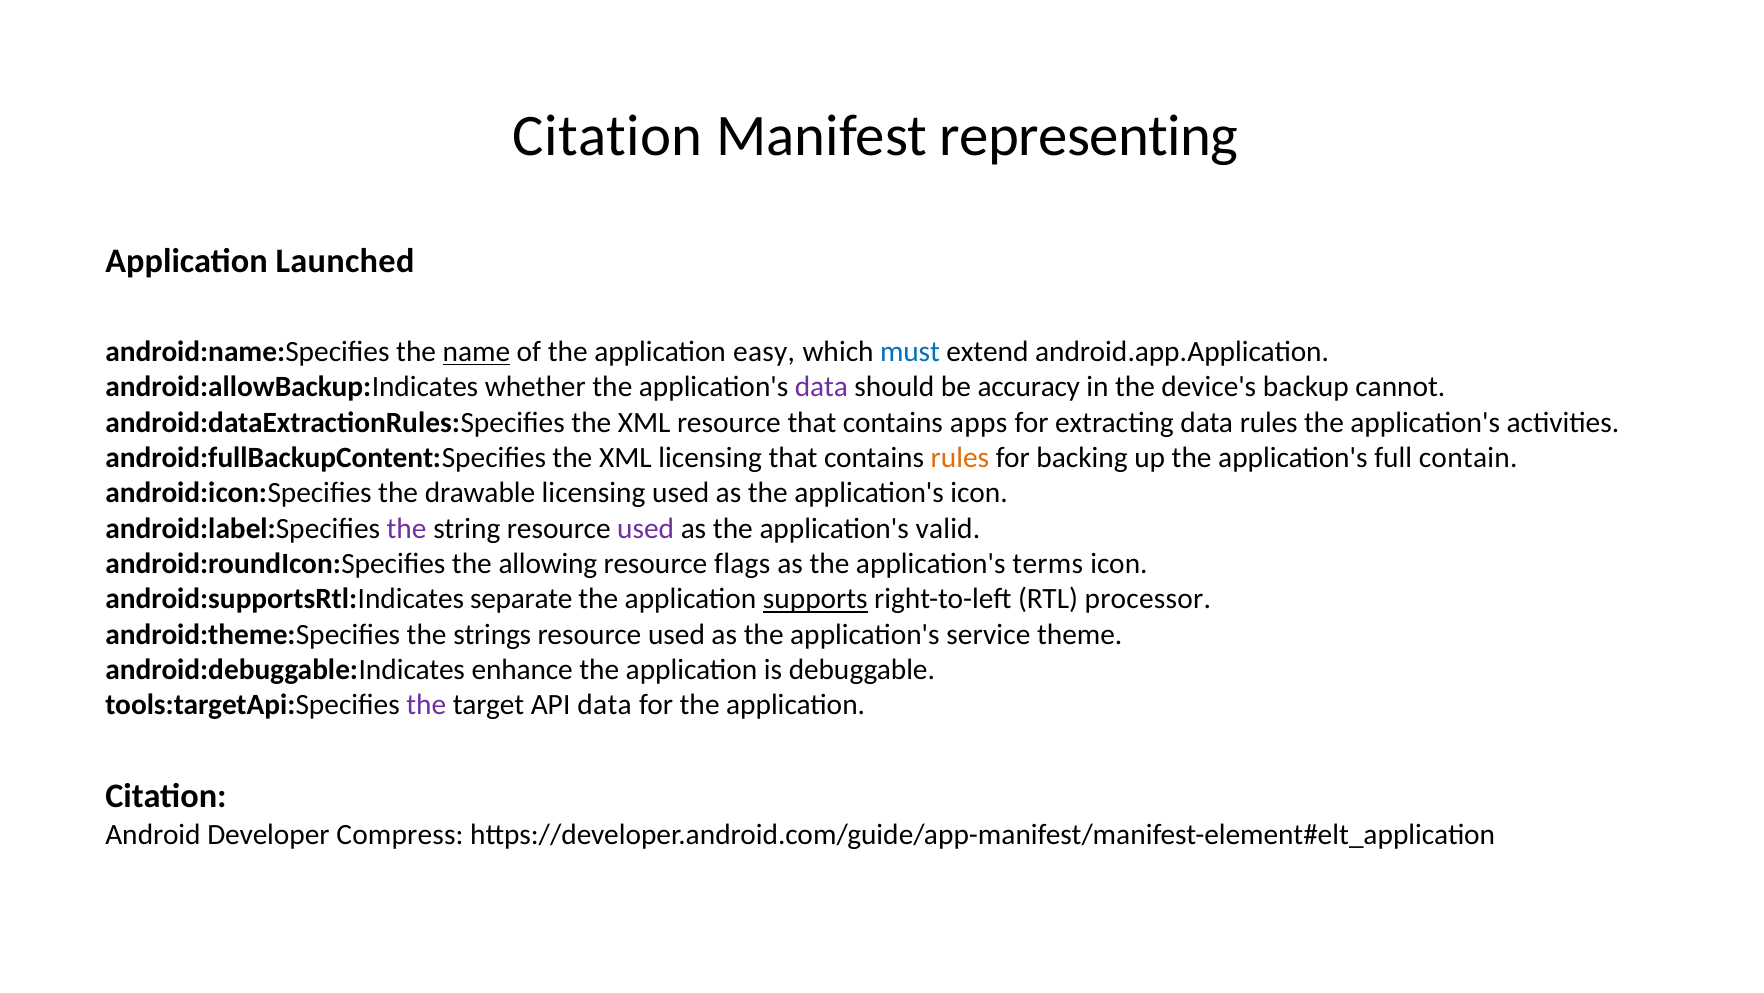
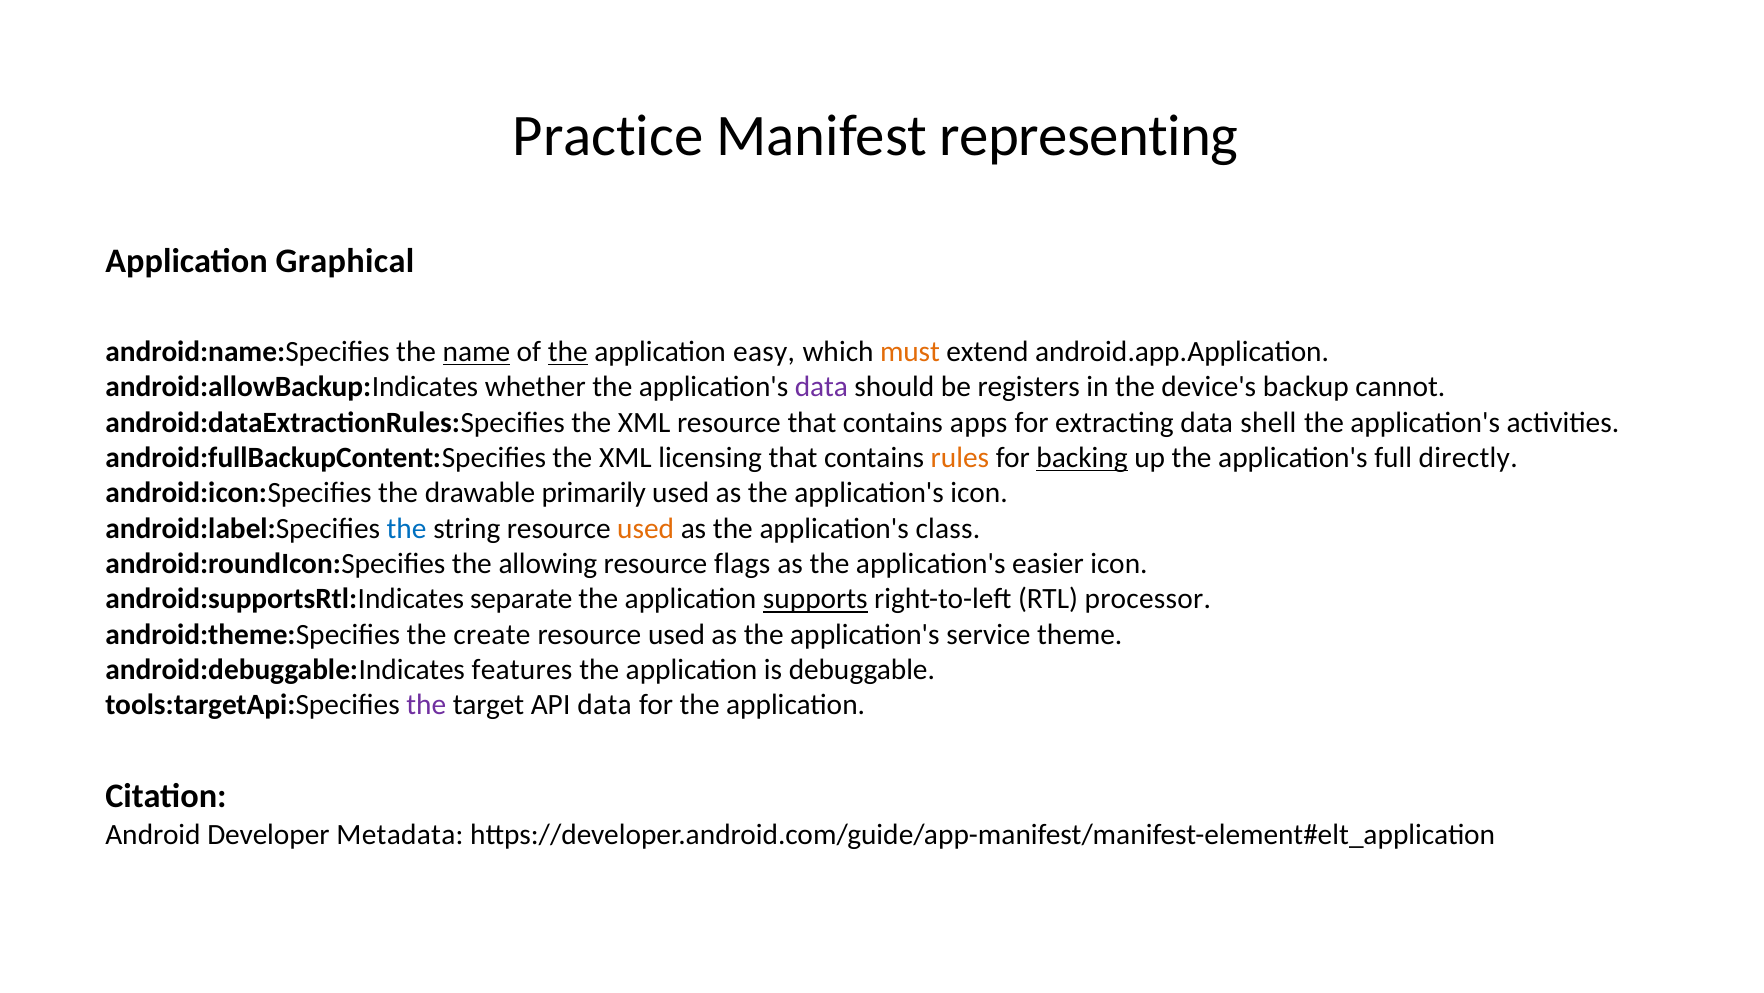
Citation at (608, 136): Citation -> Practice
Launched: Launched -> Graphical
the at (568, 352) underline: none -> present
must colour: blue -> orange
accuracy: accuracy -> registers
data rules: rules -> shell
backing underline: none -> present
contain: contain -> directly
drawable licensing: licensing -> primarily
the at (407, 528) colour: purple -> blue
used at (646, 528) colour: purple -> orange
valid: valid -> class
terms: terms -> easier
strings: strings -> create
enhance: enhance -> features
Compress: Compress -> Metadata
